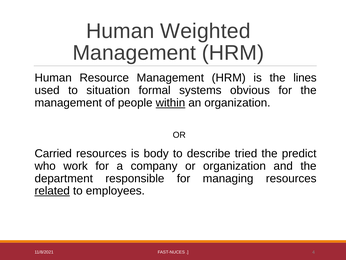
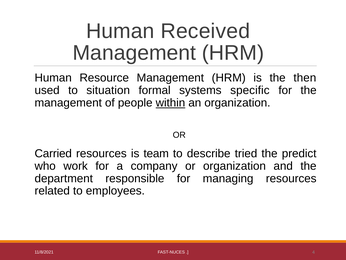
Weighted: Weighted -> Received
lines: lines -> then
obvious: obvious -> specific
body: body -> team
related underline: present -> none
